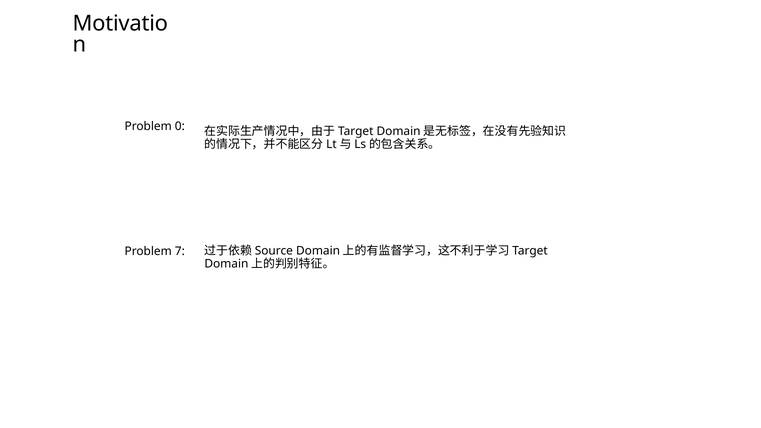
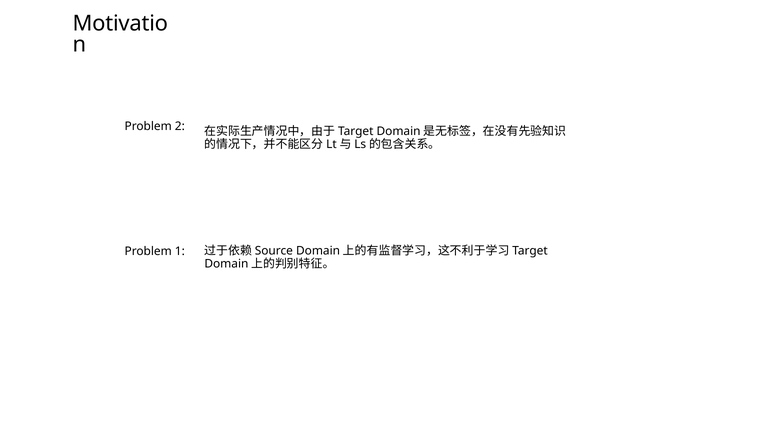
0: 0 -> 2
7: 7 -> 1
